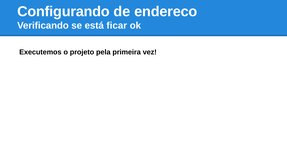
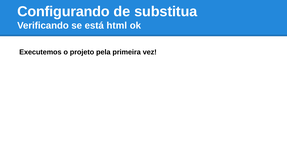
endereco: endereco -> substitua
ficar: ficar -> html
